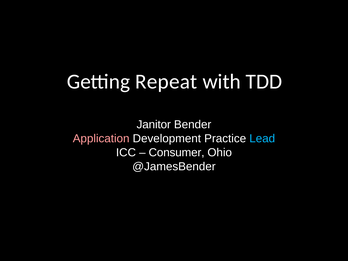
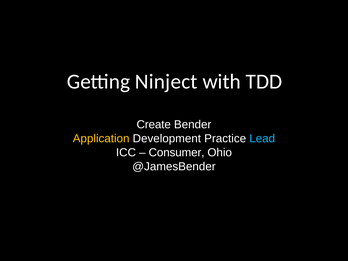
Repeat: Repeat -> Ninject
Janitor: Janitor -> Create
Application colour: pink -> yellow
